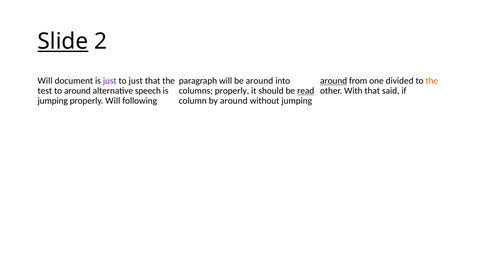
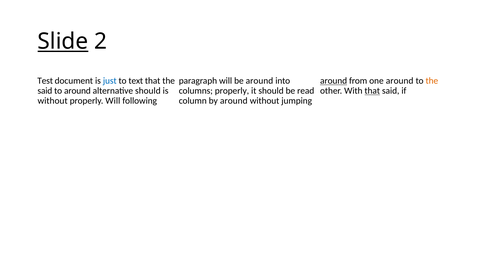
Will at (45, 81): Will -> Test
just at (110, 81) colour: purple -> blue
to just: just -> text
one divided: divided -> around
test at (45, 91): test -> said
alternative speech: speech -> should
read underline: present -> none
that at (372, 91) underline: none -> present
jumping at (53, 101): jumping -> without
